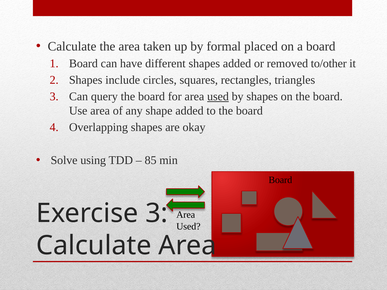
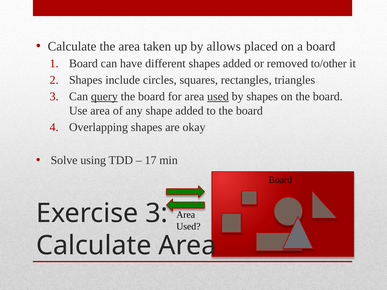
formal: formal -> allows
query underline: none -> present
85: 85 -> 17
